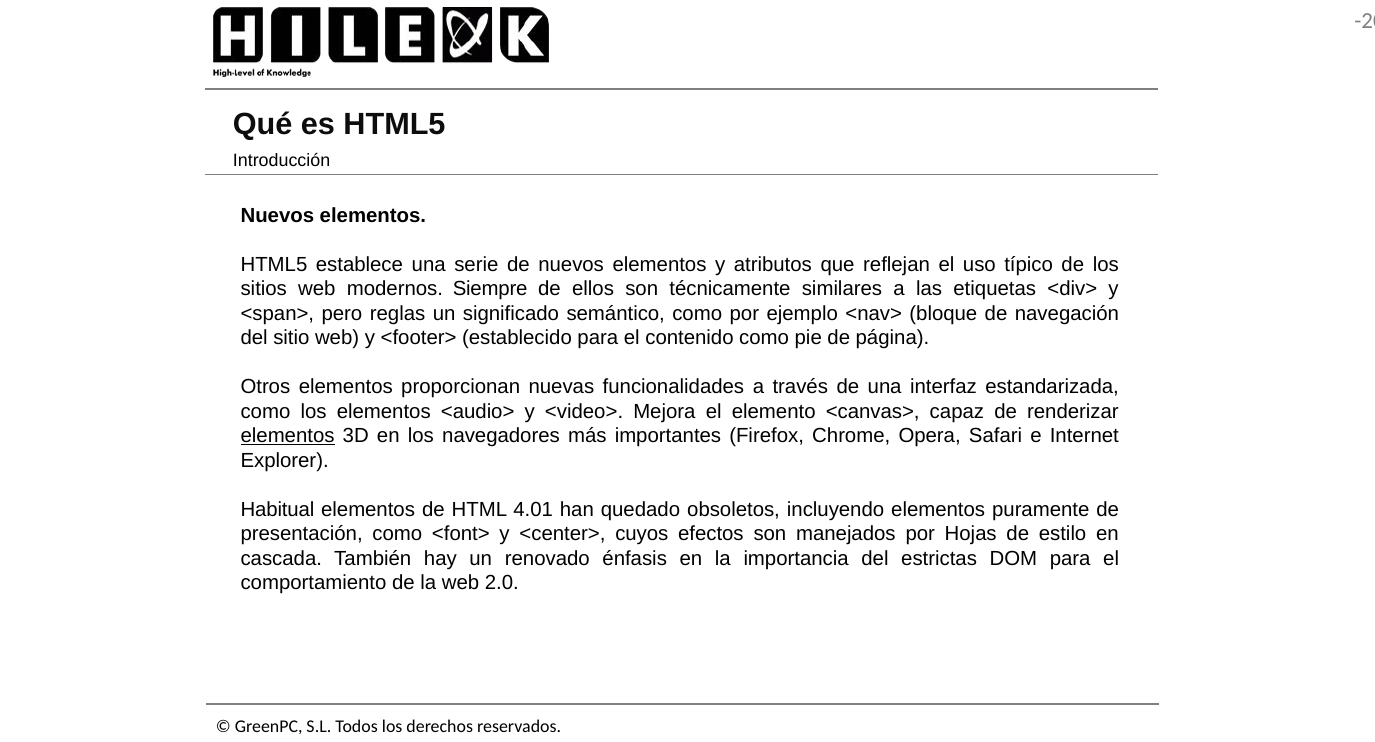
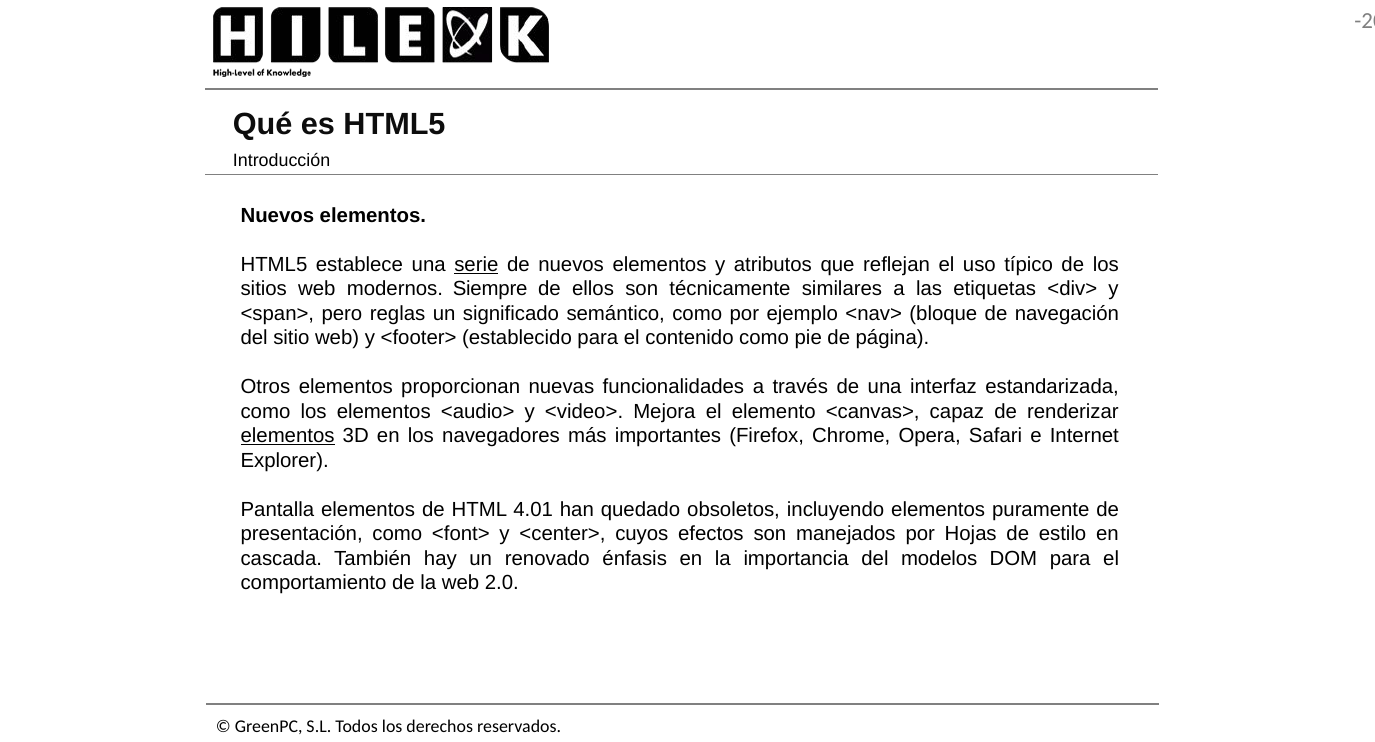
serie underline: none -> present
Habitual: Habitual -> Pantalla
estrictas: estrictas -> modelos
